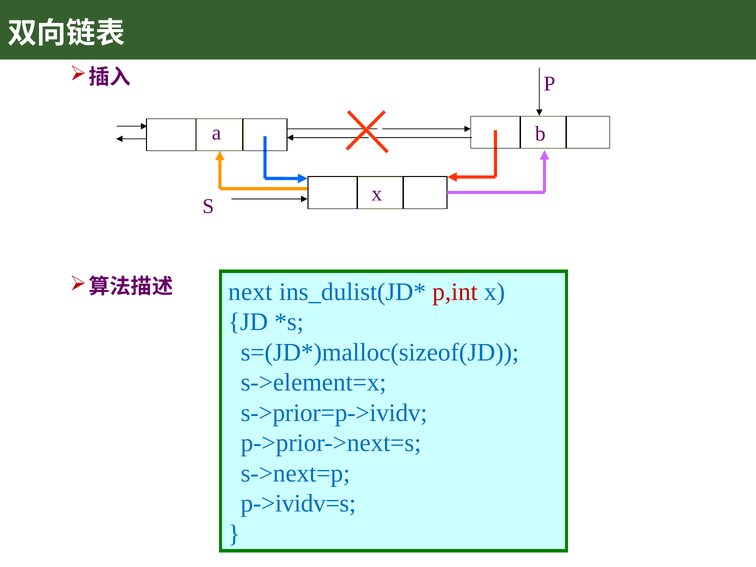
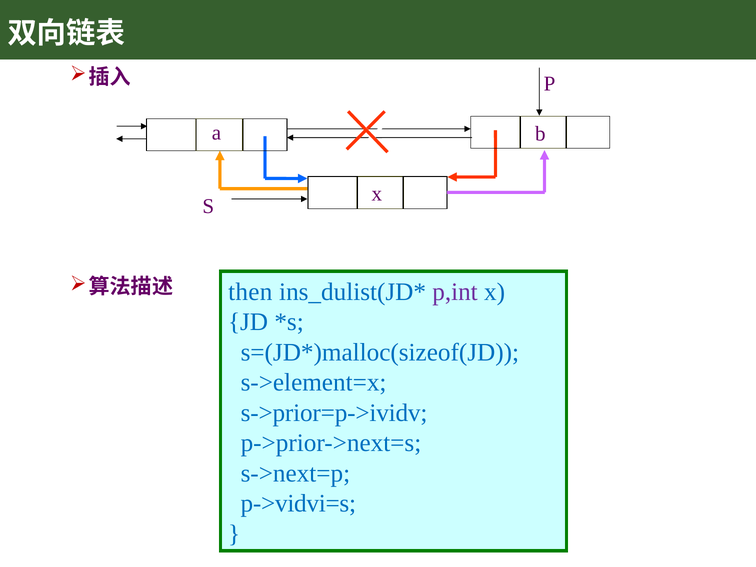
next: next -> then
p,int colour: red -> purple
p->ividv=s: p->ividv=s -> p->vidvi=s
